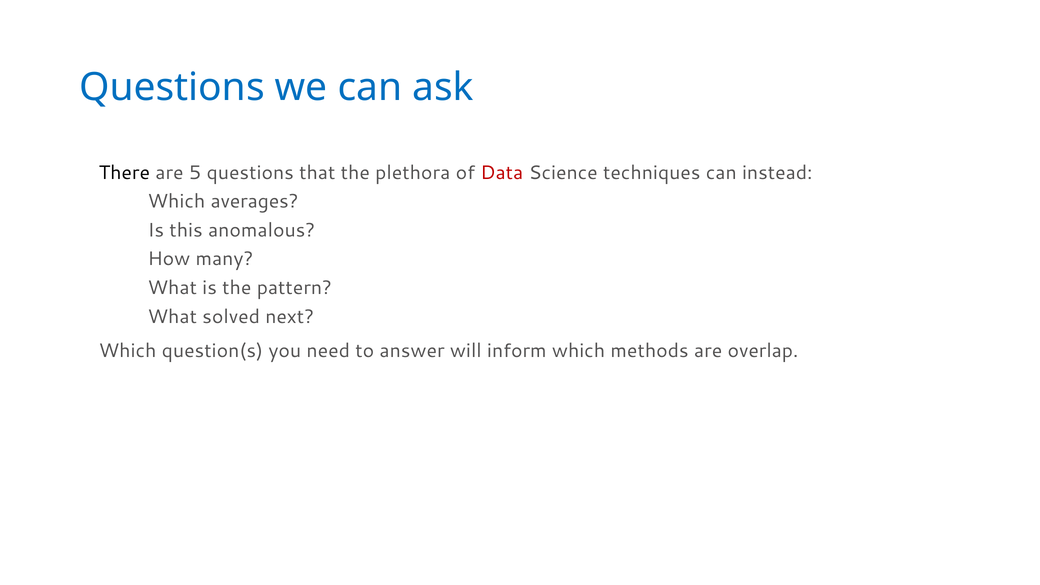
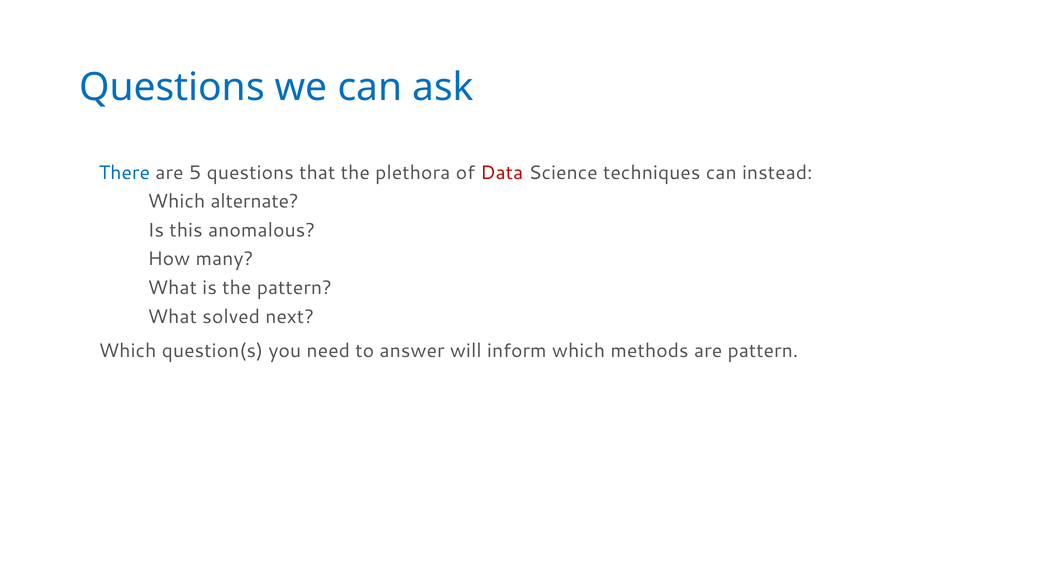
There colour: black -> blue
averages: averages -> alternate
are overlap: overlap -> pattern
